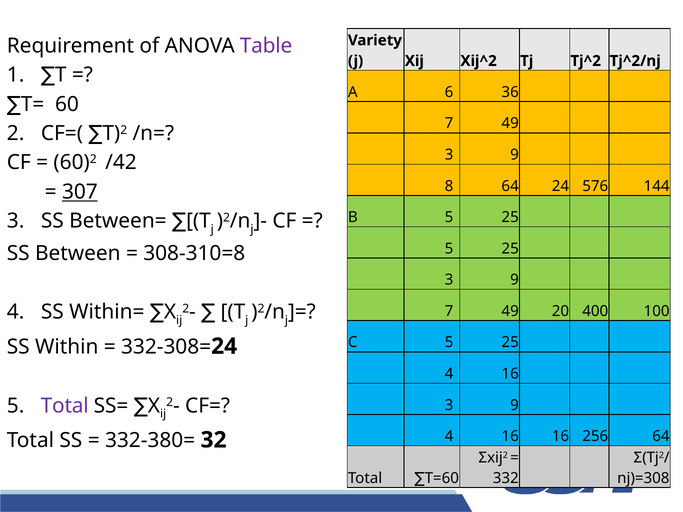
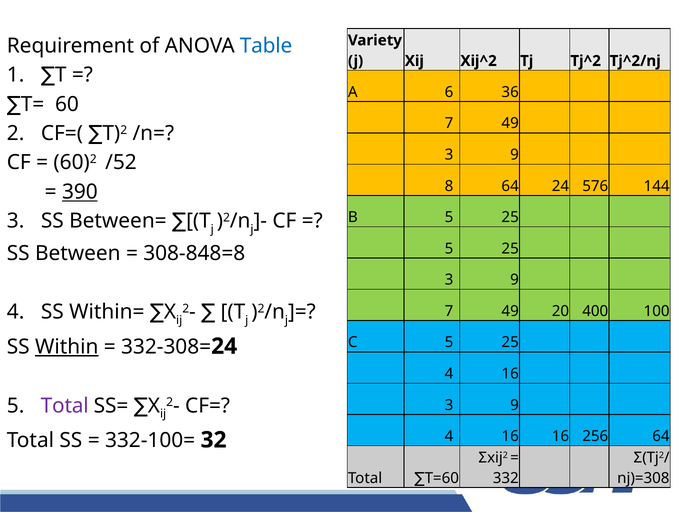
Table colour: purple -> blue
/42: /42 -> /52
307: 307 -> 390
308-310=8: 308-310=8 -> 308-848=8
Within underline: none -> present
332-380=: 332-380= -> 332-100=
